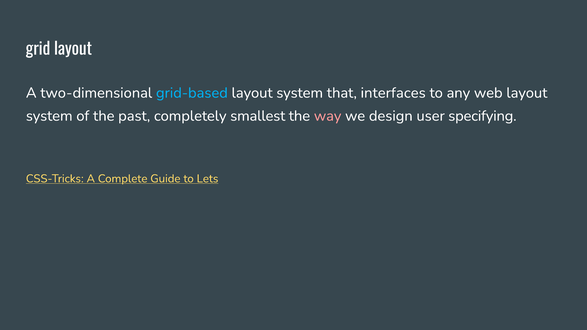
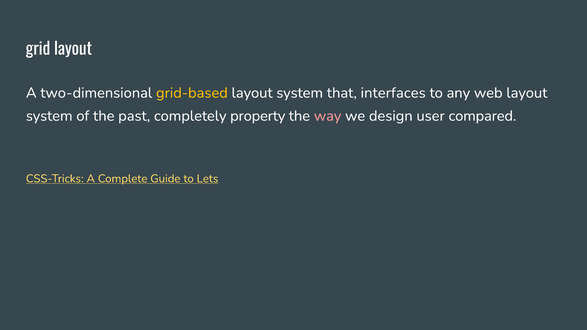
grid-based colour: light blue -> yellow
smallest: smallest -> property
specifying: specifying -> compared
